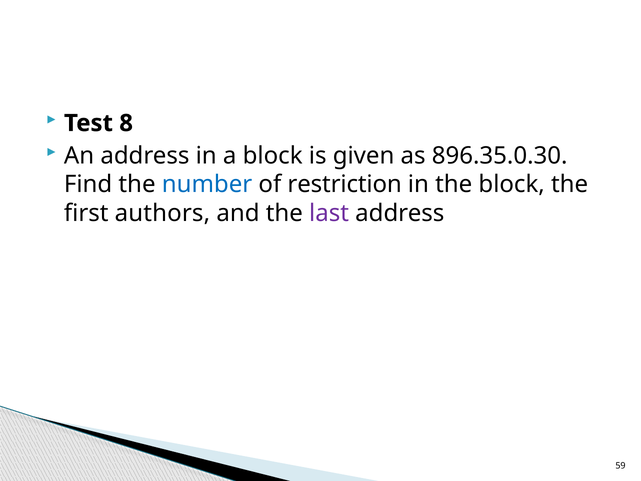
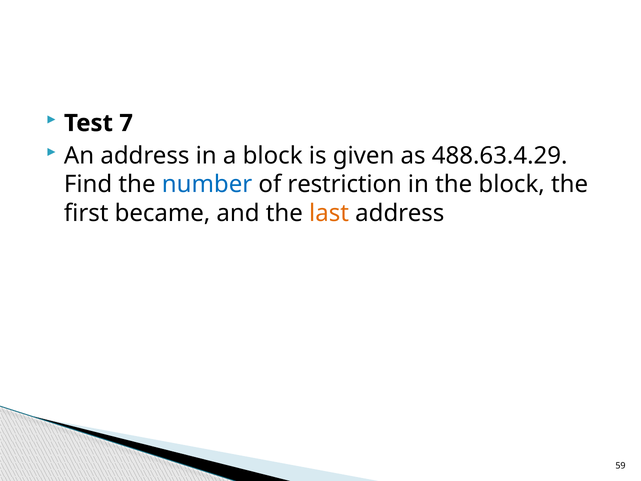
8: 8 -> 7
896.35.0.30: 896.35.0.30 -> 488.63.4.29
authors: authors -> became
last colour: purple -> orange
